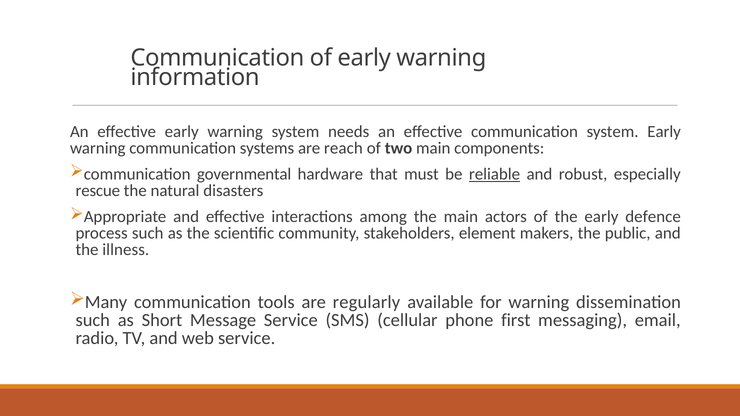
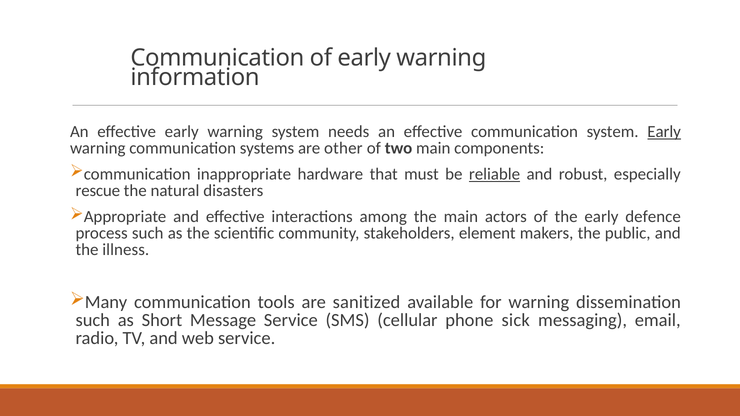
Early at (664, 132) underline: none -> present
reach: reach -> other
governmental: governmental -> inappropriate
regularly: regularly -> sanitized
first: first -> sick
